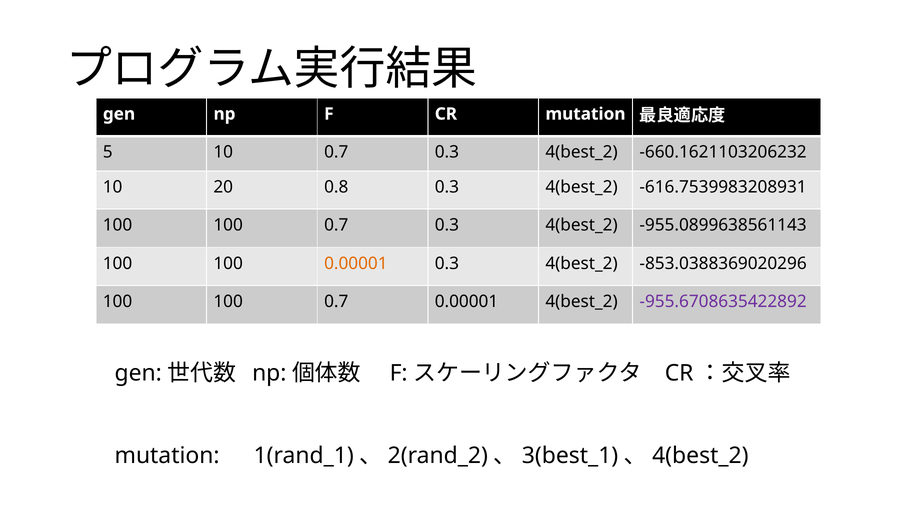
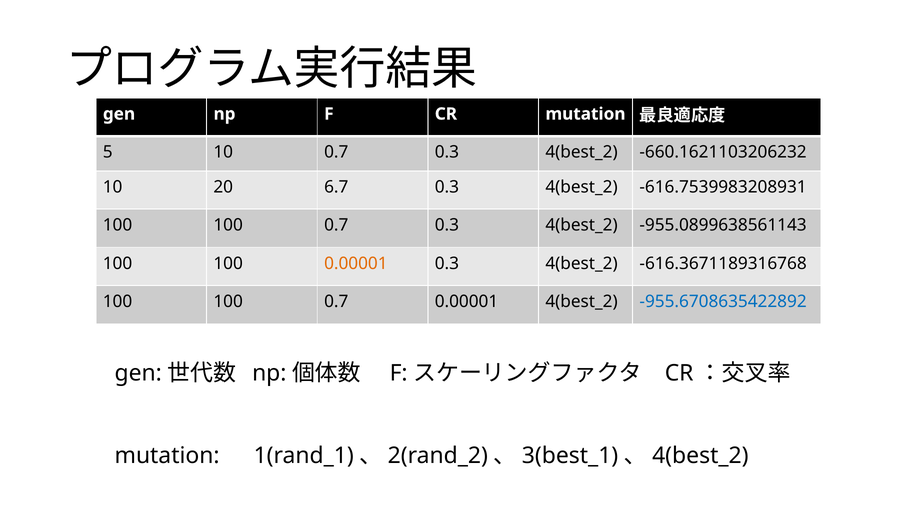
0.8: 0.8 -> 6.7
-853.0388369020296: -853.0388369020296 -> -616.3671189316768
-955.6708635422892 colour: purple -> blue
